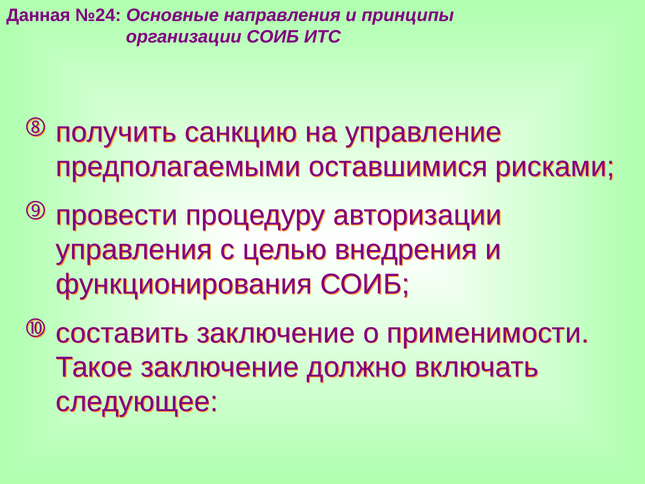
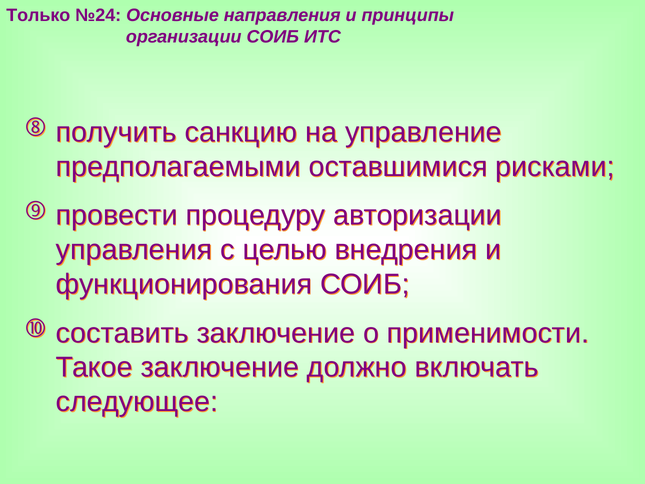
Данная: Данная -> Только
